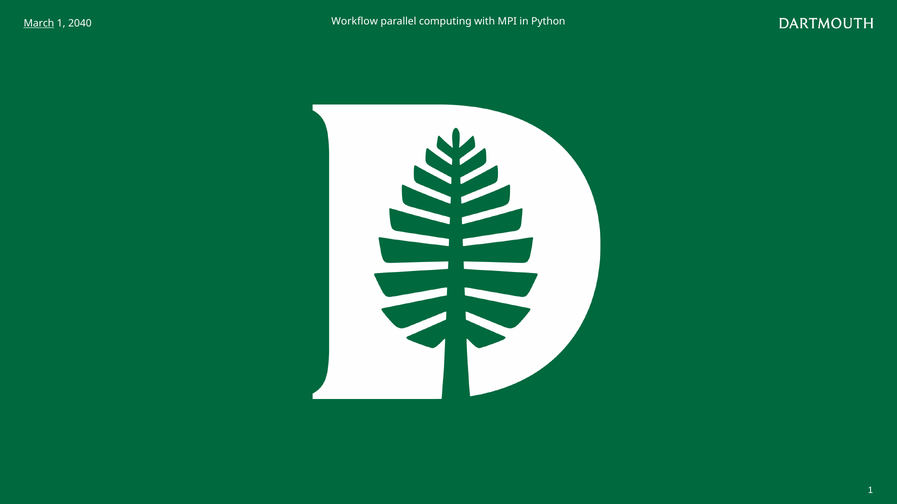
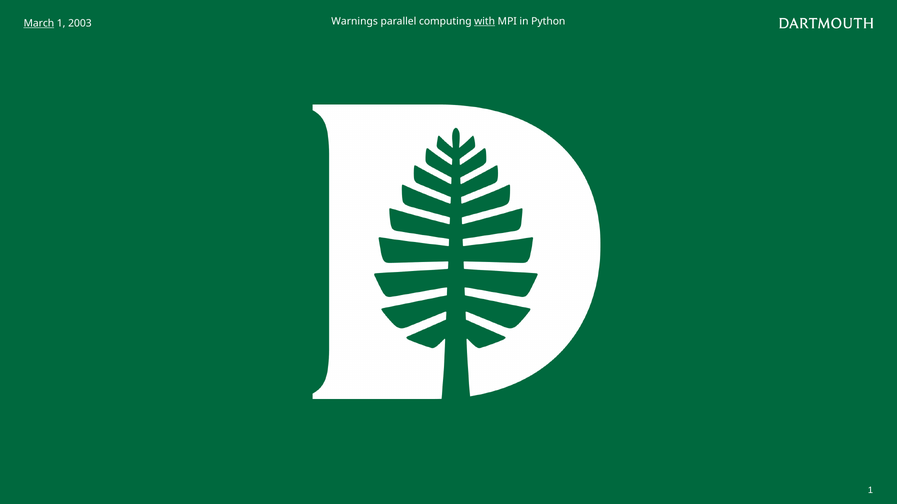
Workflow: Workflow -> Warnings
with underline: none -> present
2040: 2040 -> 2003
